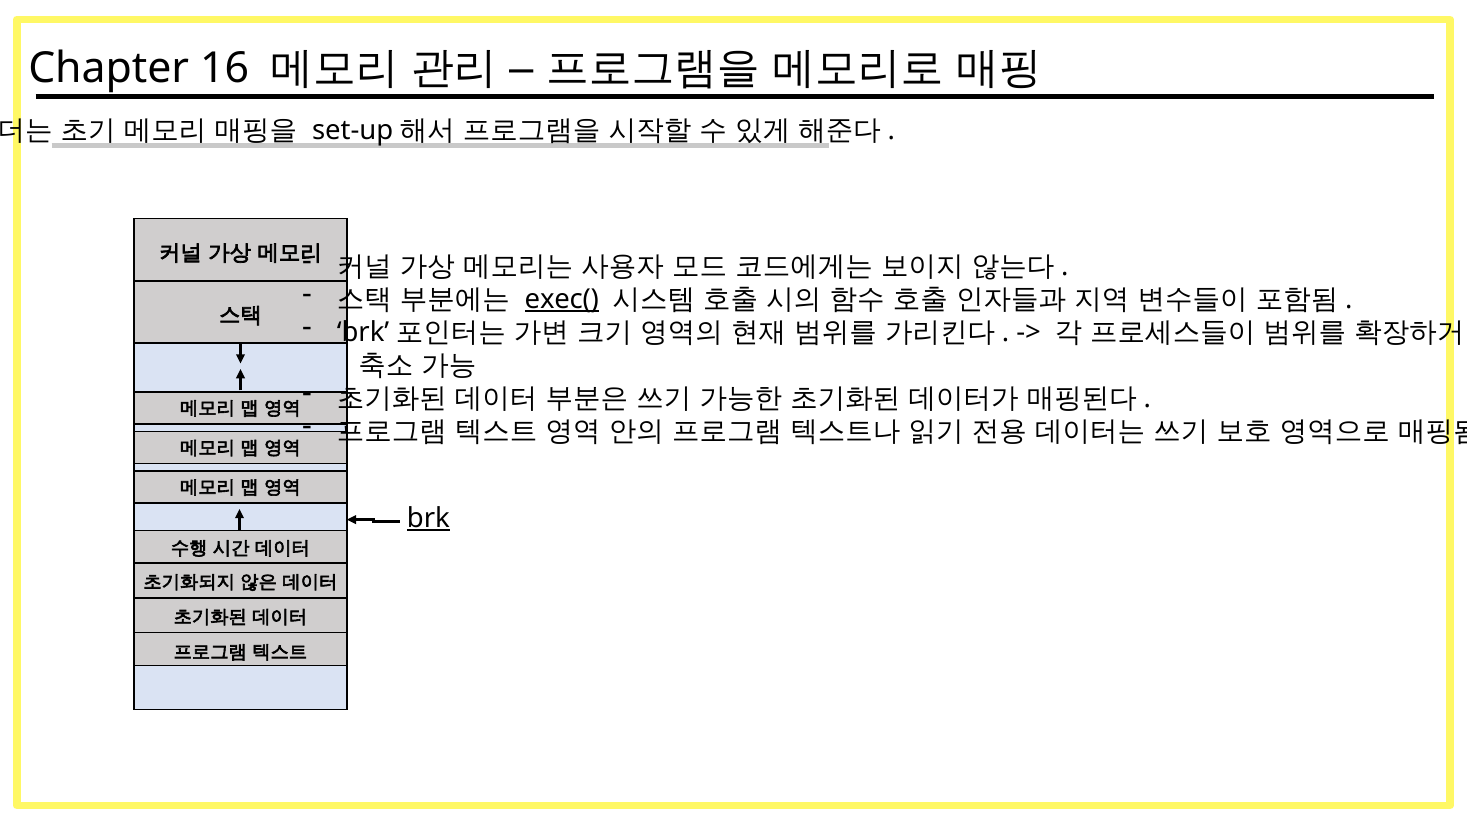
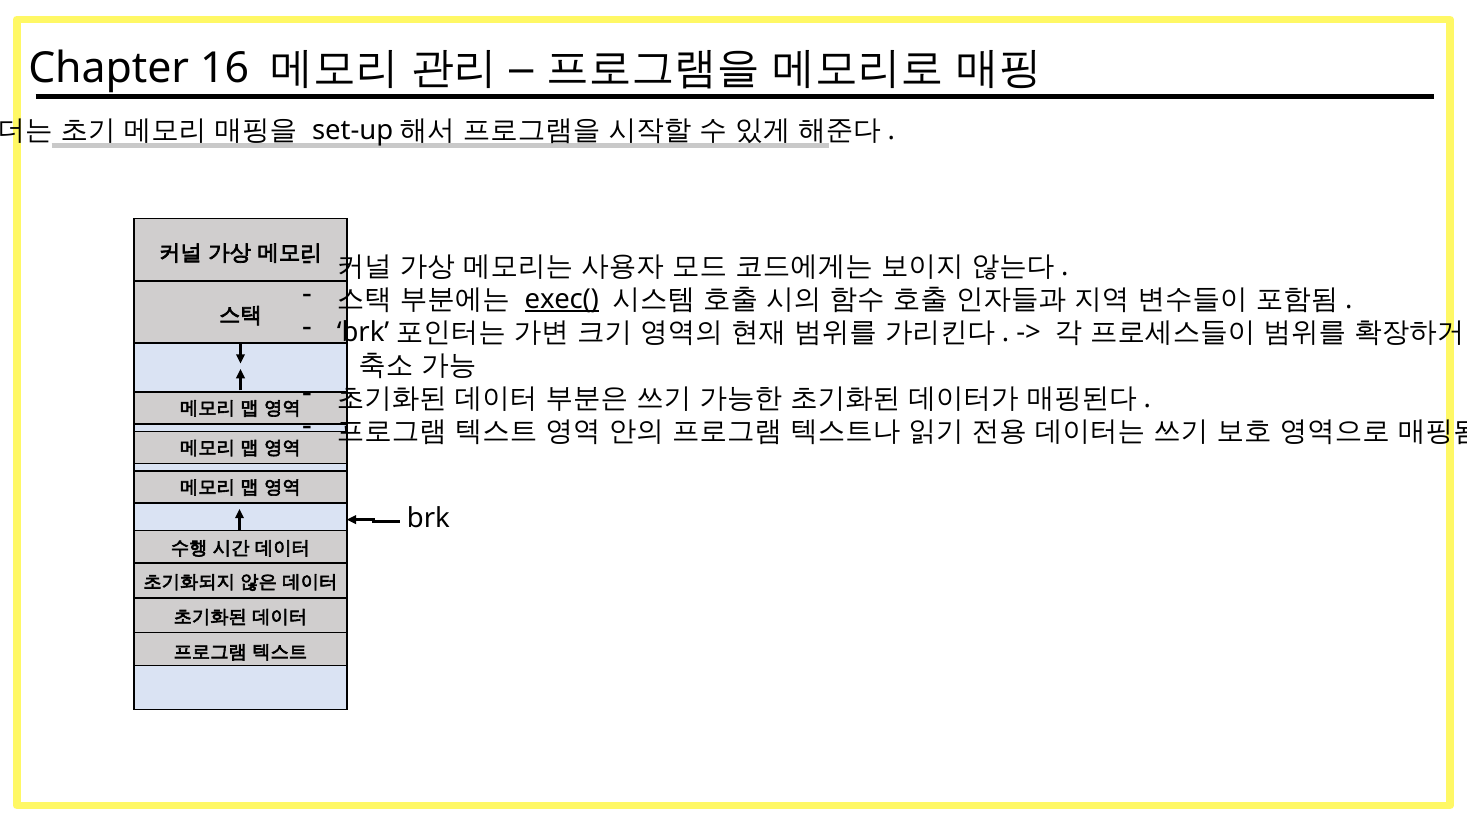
brk underline: present -> none
